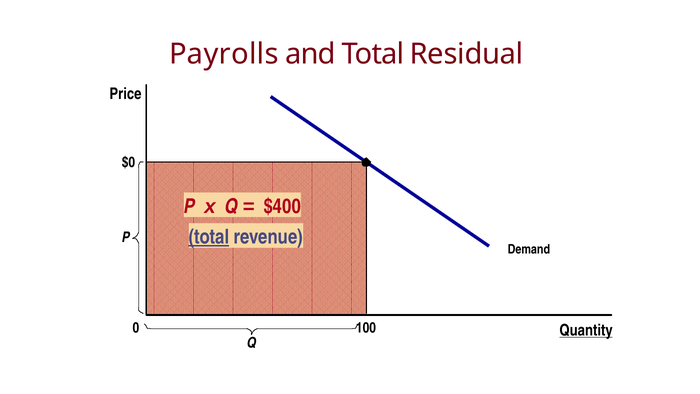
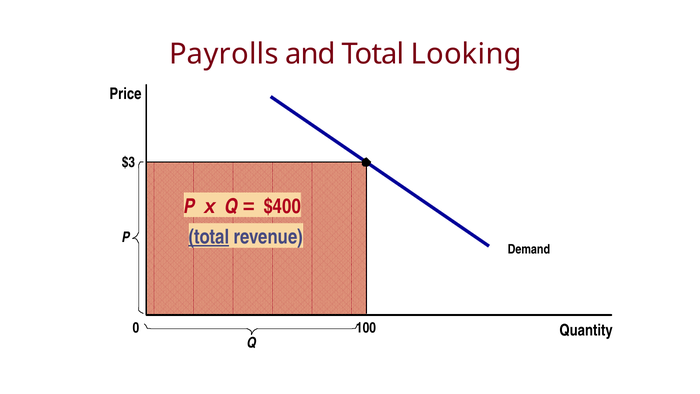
Residual: Residual -> Looking
$0: $0 -> $3
Quantity underline: present -> none
